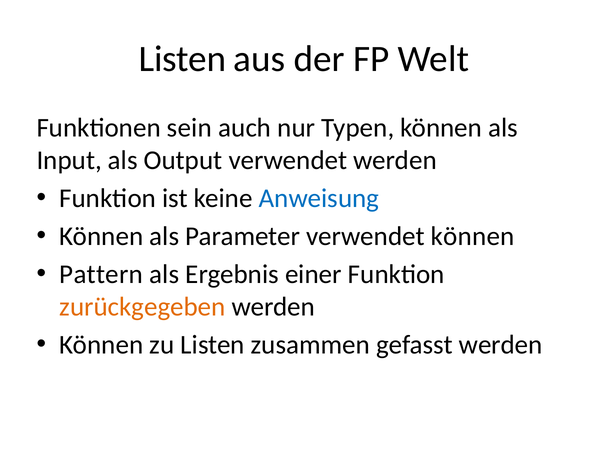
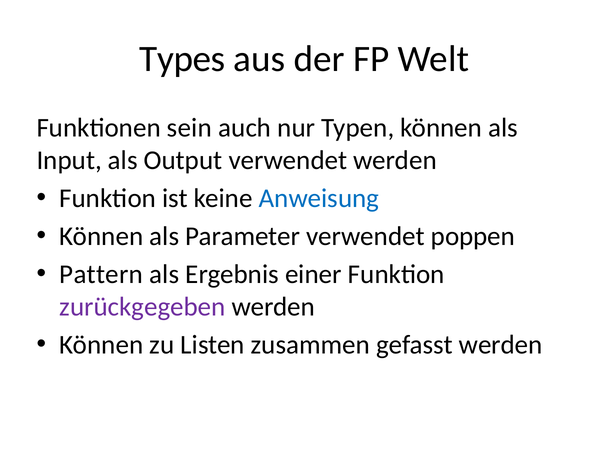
Listen at (182, 59): Listen -> Types
verwendet können: können -> poppen
zurückgegeben colour: orange -> purple
